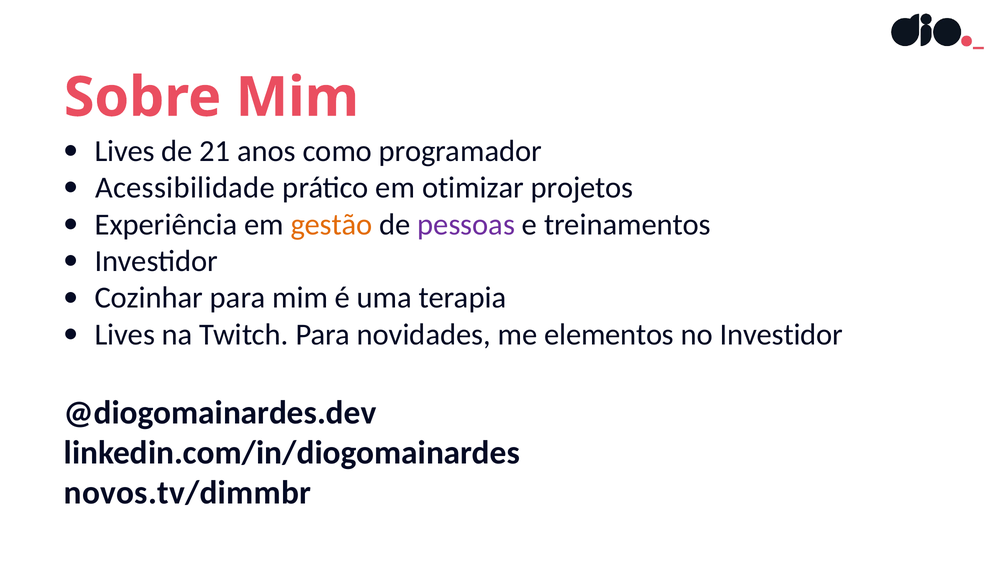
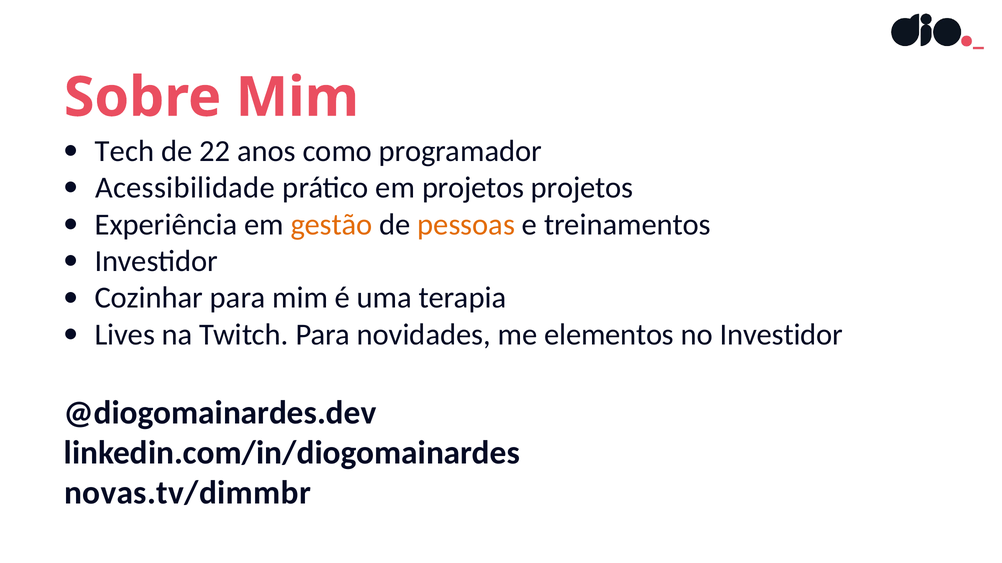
Lives at (125, 151): Lives -> Tech
21: 21 -> 22
em otimizar: otimizar -> projetos
pessoas colour: purple -> orange
novos.tv/dimmbr: novos.tv/dimmbr -> novas.tv/dimmbr
